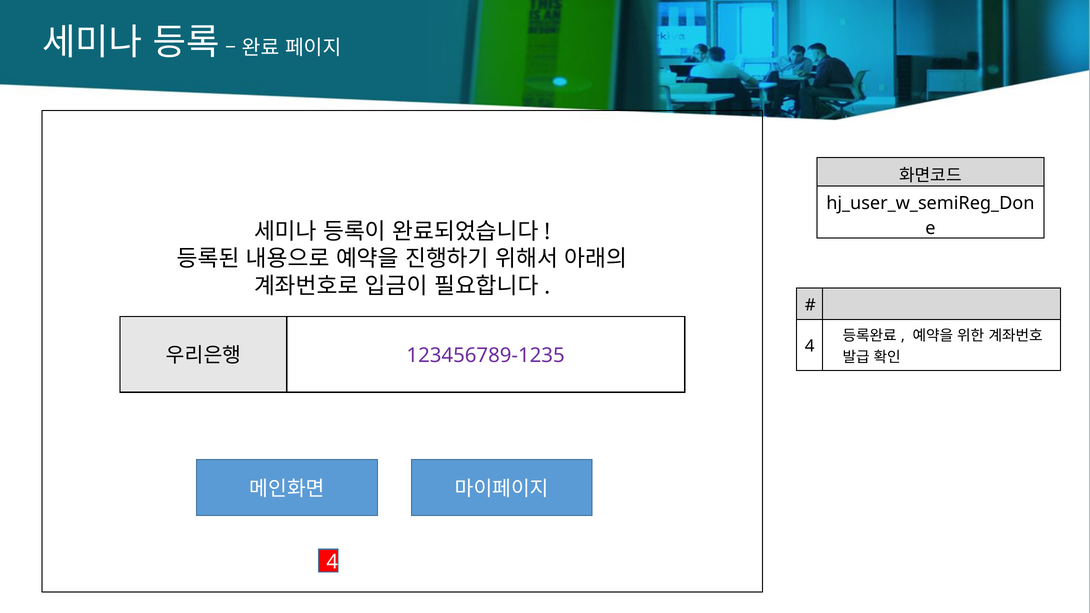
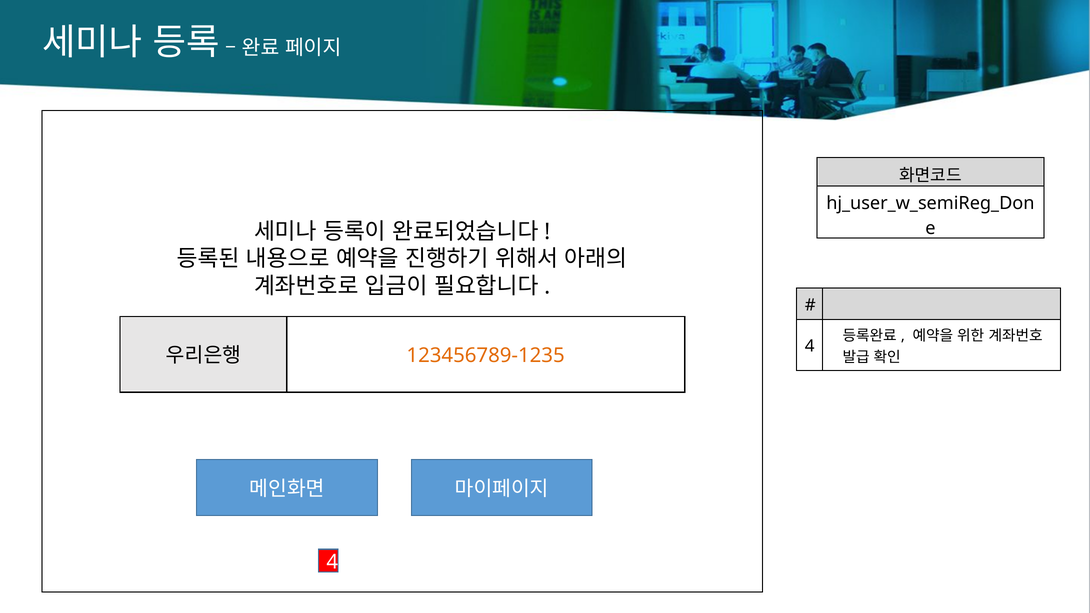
123456789-1235 colour: purple -> orange
